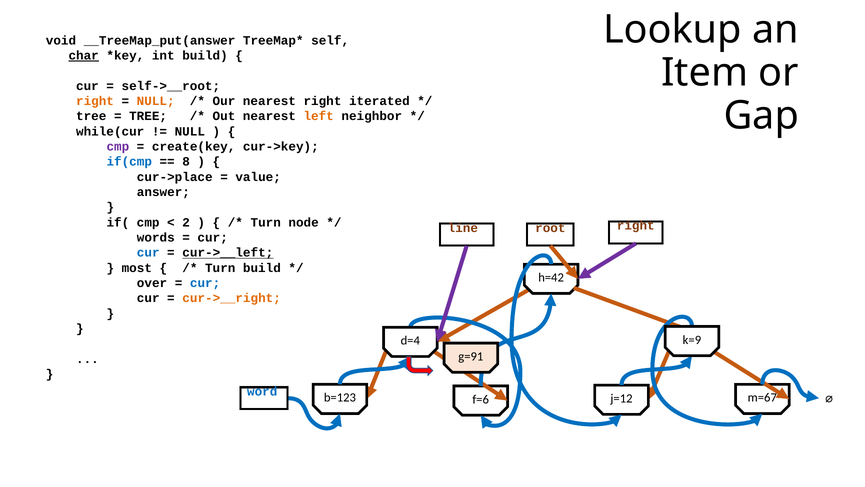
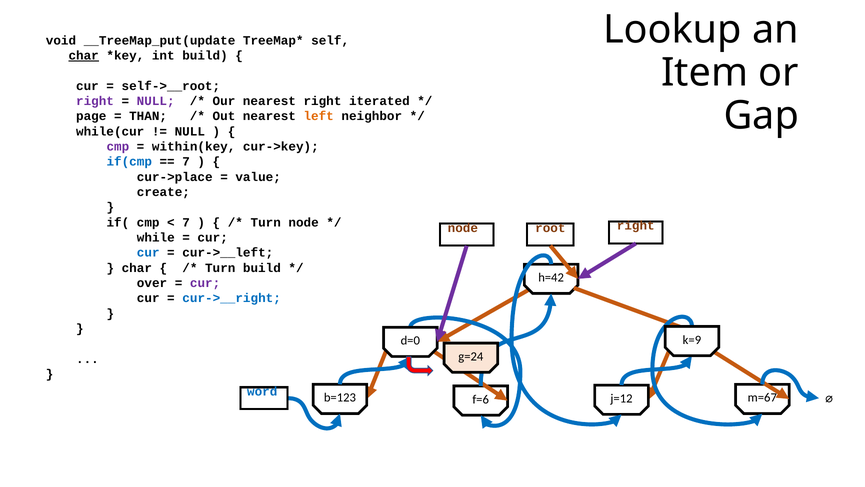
__TreeMap_put(answer: __TreeMap_put(answer -> __TreeMap_put(update
right at (95, 101) colour: orange -> purple
NULL at (156, 101) colour: orange -> purple
tree at (91, 116): tree -> page
TREE at (148, 116): TREE -> THAN
create(key: create(key -> within(key
8 at (186, 162): 8 -> 7
answer: answer -> create
2 at (186, 222): 2 -> 7
line at (463, 228): line -> node
words: words -> while
cur->__left underline: present -> none
most at (137, 268): most -> char
cur at (205, 283) colour: blue -> purple
cur->__right colour: orange -> blue
d=4: d=4 -> d=0
g=91: g=91 -> g=24
